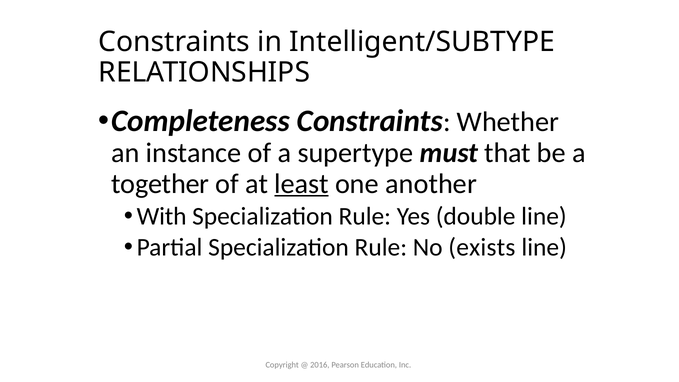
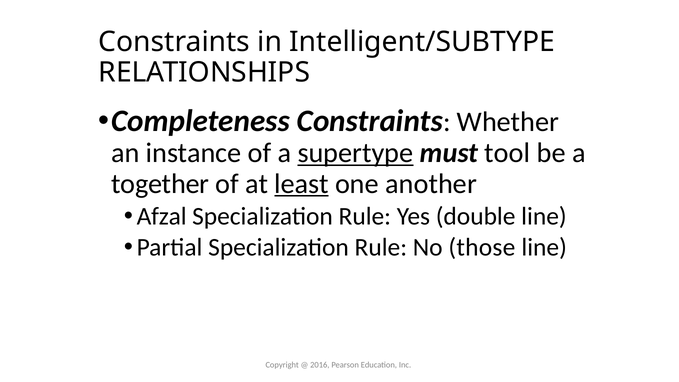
supertype underline: none -> present
that: that -> tool
With: With -> Afzal
exists: exists -> those
